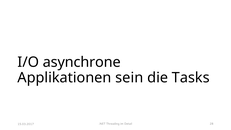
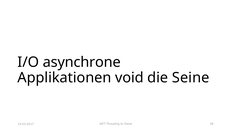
sein: sein -> void
Tasks: Tasks -> Seine
